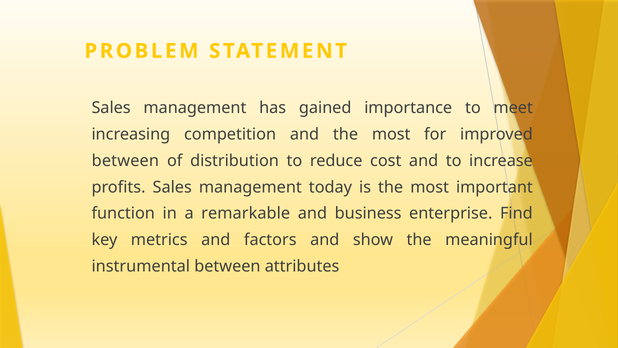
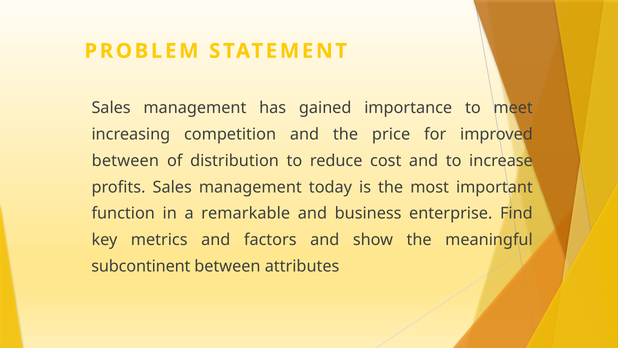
and the most: most -> price
instrumental: instrumental -> subcontinent
